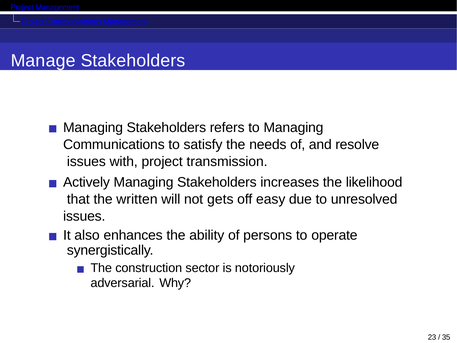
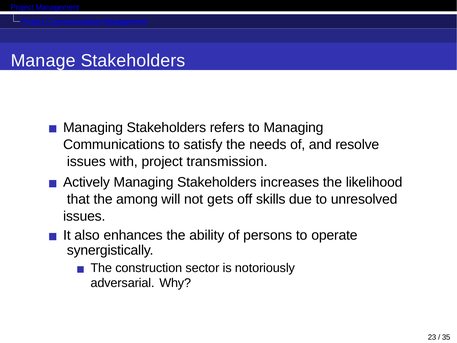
written: written -> among
easy: easy -> skills
